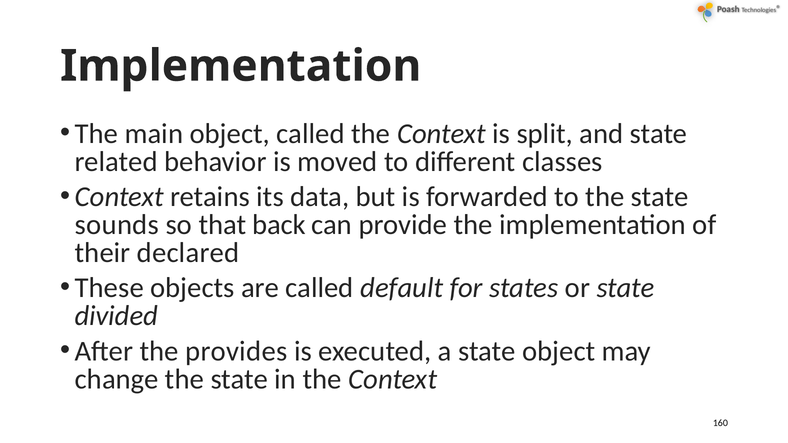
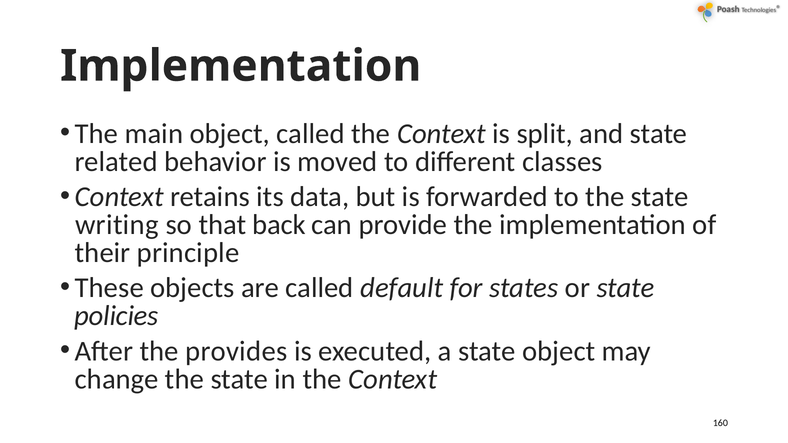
sounds: sounds -> writing
declared: declared -> principle
divided: divided -> policies
